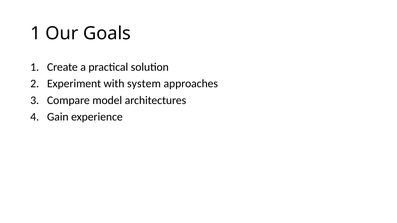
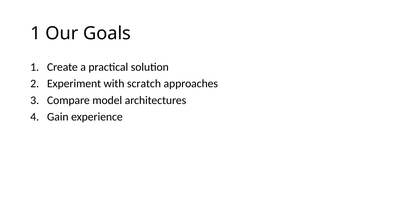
system: system -> scratch
